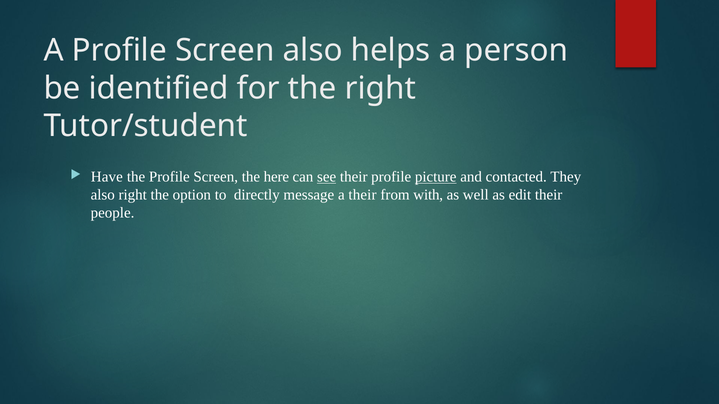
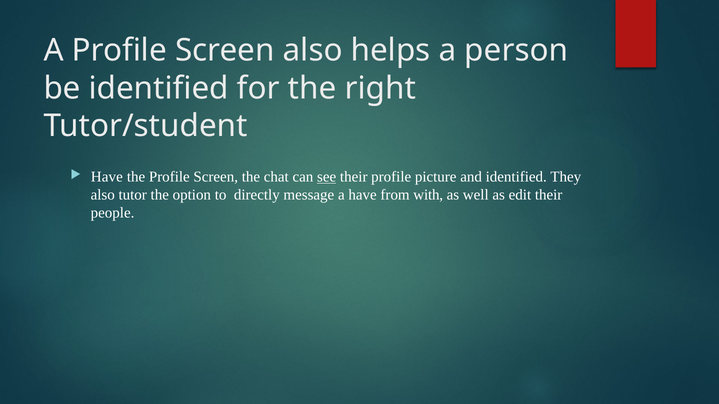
here: here -> chat
picture underline: present -> none
and contacted: contacted -> identified
also right: right -> tutor
a their: their -> have
